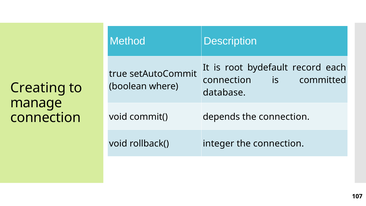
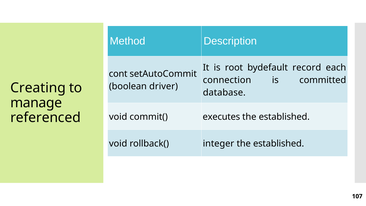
true: true -> cont
where: where -> driver
connection at (46, 118): connection -> referenced
depends: depends -> executes
connection at (284, 117): connection -> established
connection at (279, 144): connection -> established
